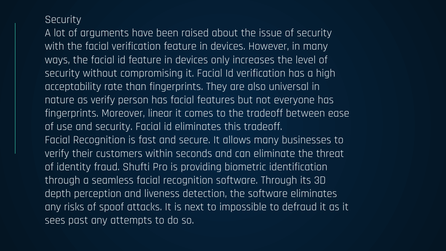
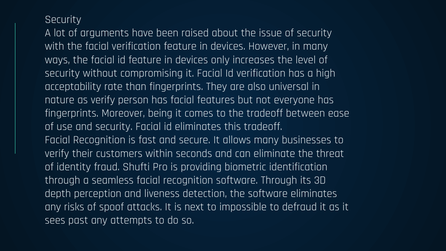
linear: linear -> being
